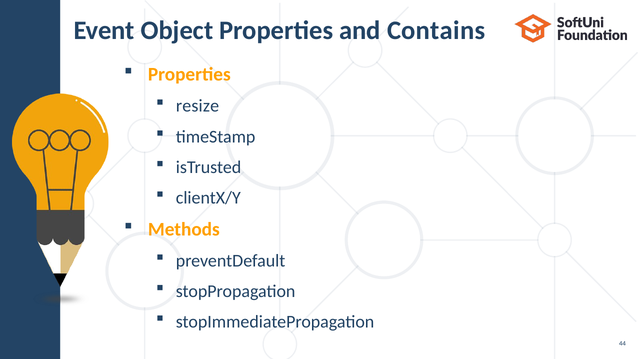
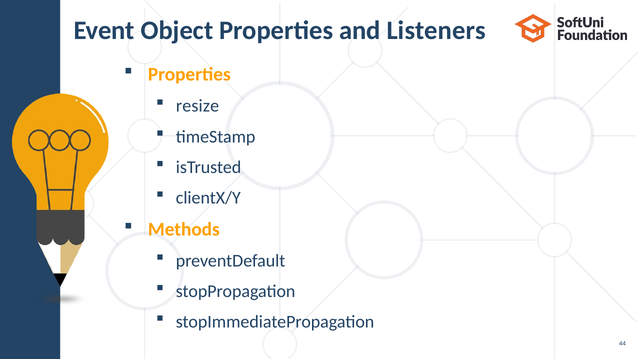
Contains: Contains -> Listeners
